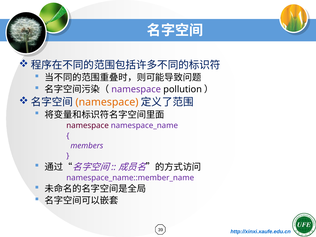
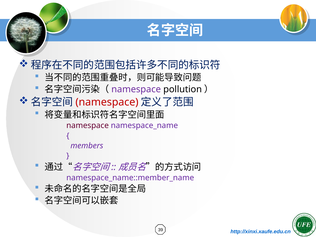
namespace at (107, 102) colour: orange -> red
